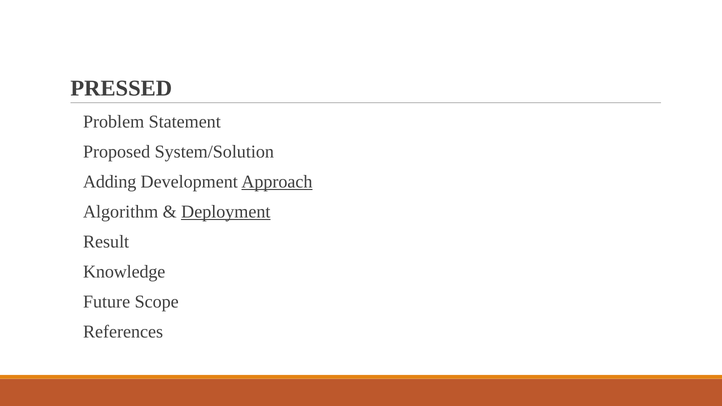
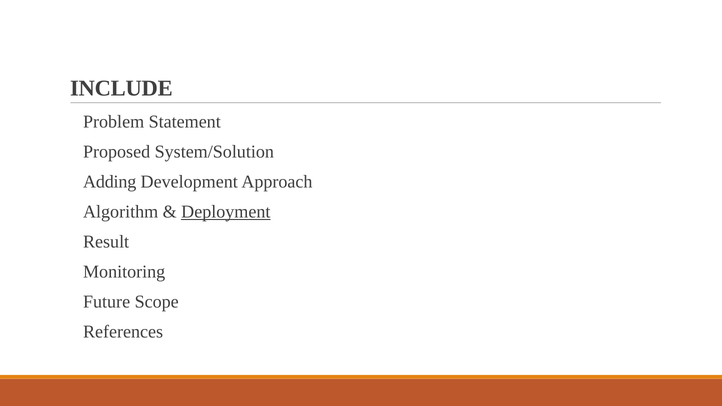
PRESSED: PRESSED -> INCLUDE
Approach underline: present -> none
Knowledge: Knowledge -> Monitoring
